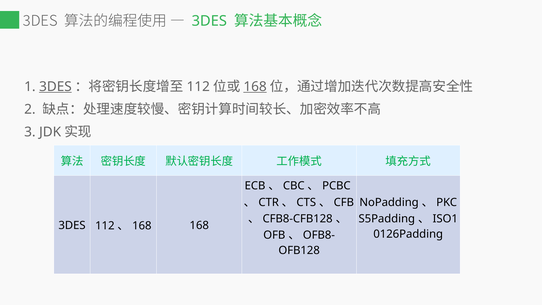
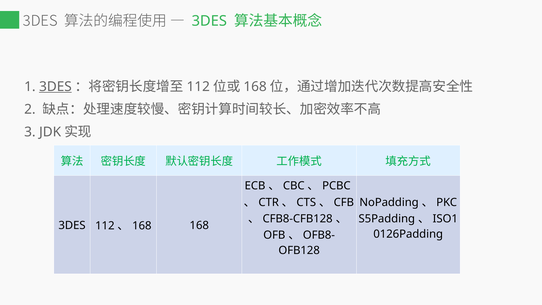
168 at (255, 87) underline: present -> none
